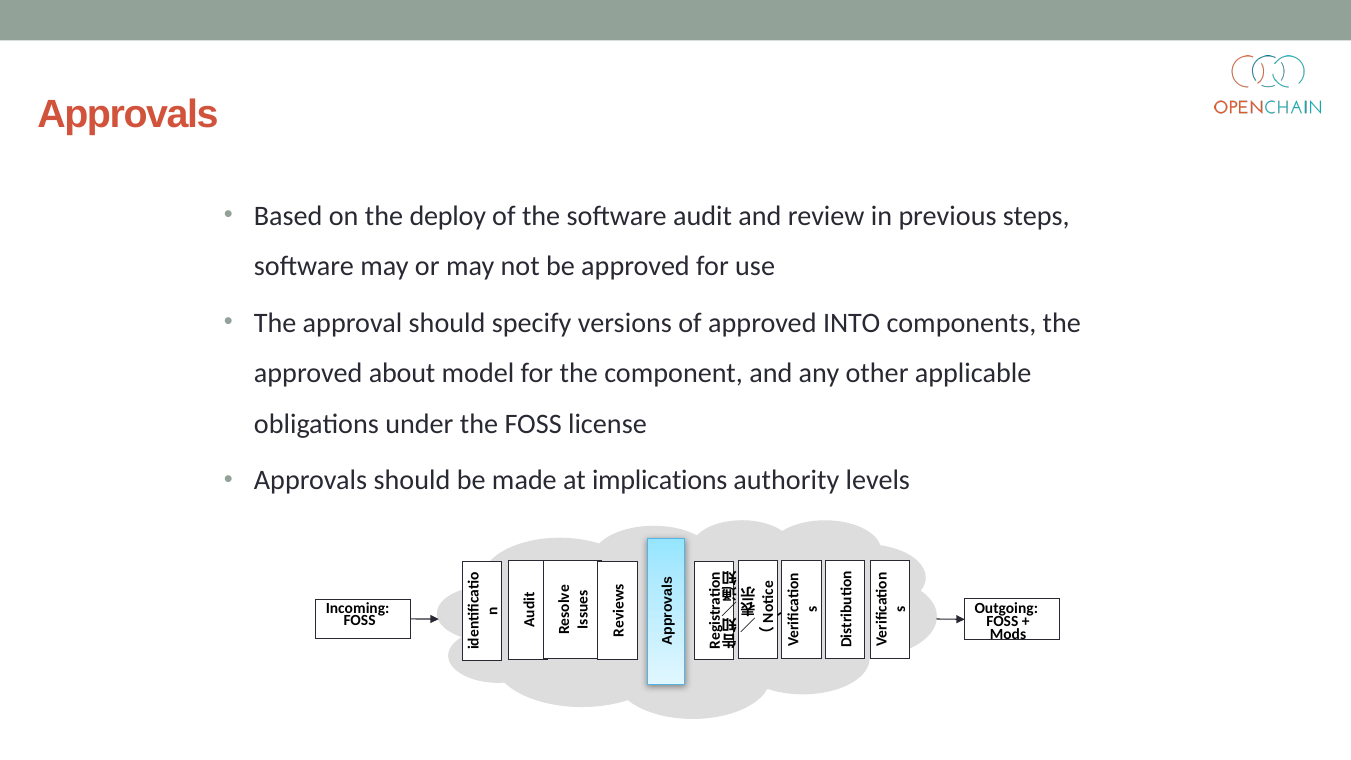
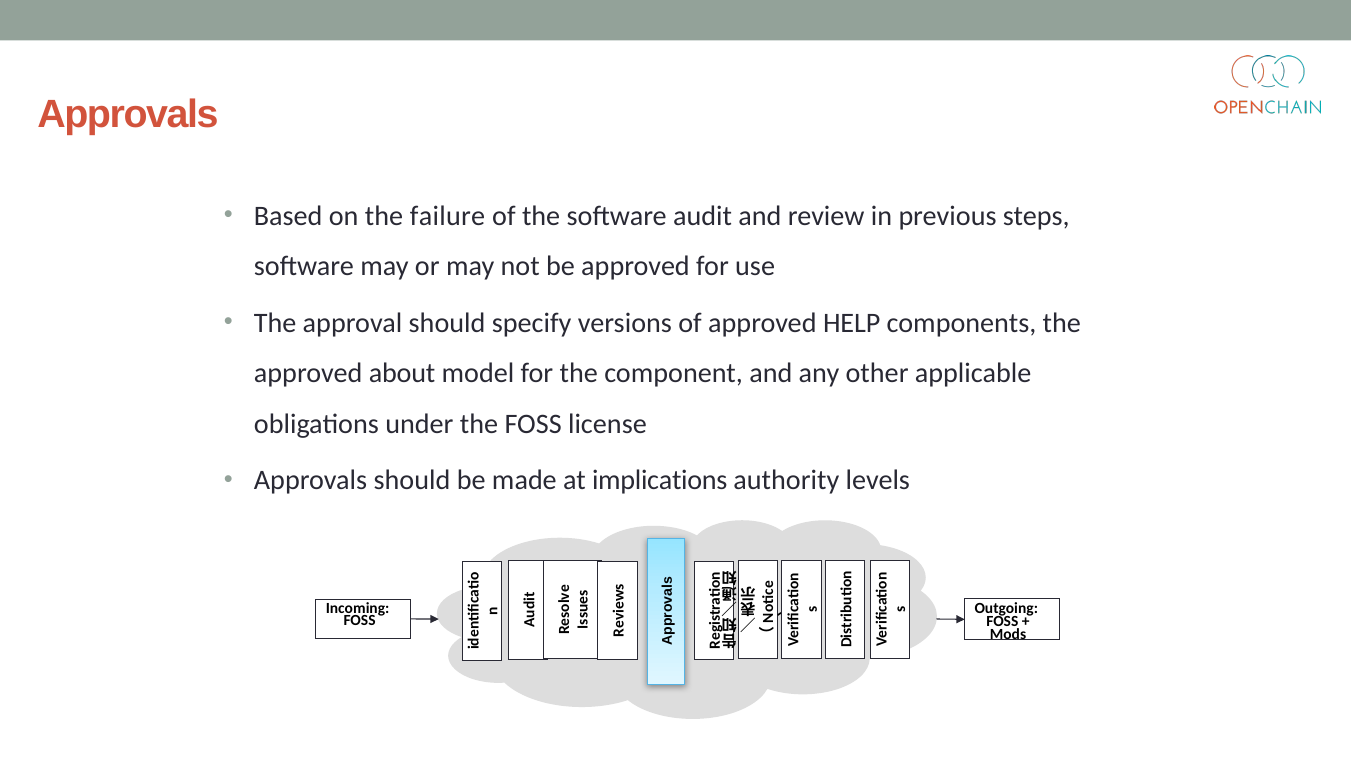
deploy: deploy -> failure
INTO: INTO -> HELP
